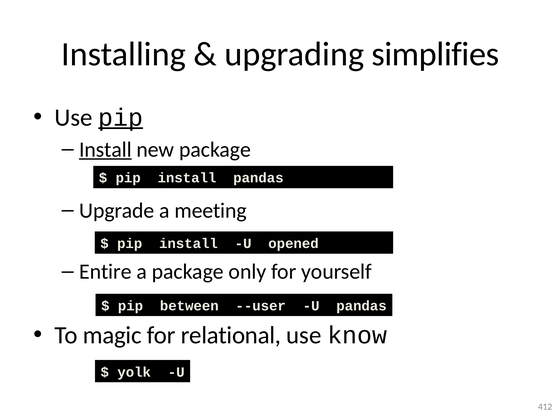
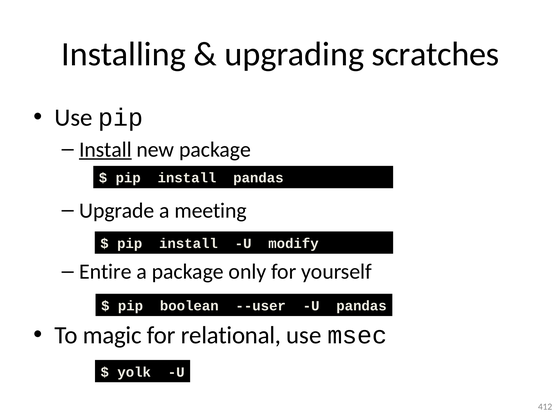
simplifies: simplifies -> scratches
pip at (121, 117) underline: present -> none
opened: opened -> modify
between: between -> boolean
know: know -> msec
